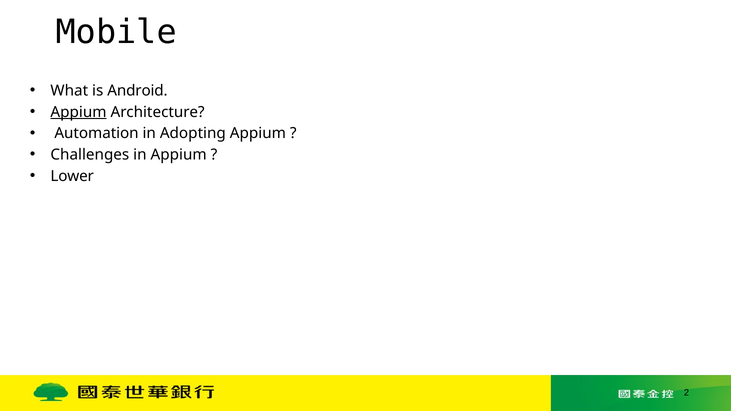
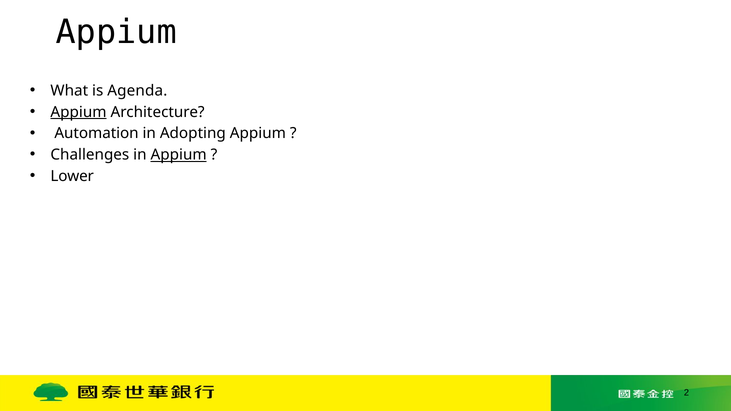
Mobile at (116, 32): Mobile -> Appium
Android: Android -> Agenda
Appium at (179, 155) underline: none -> present
